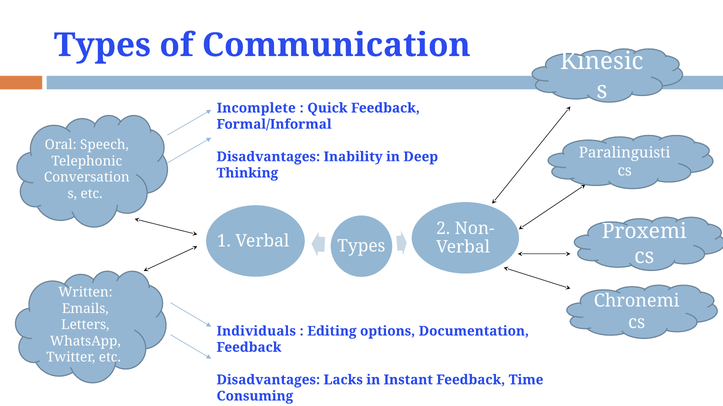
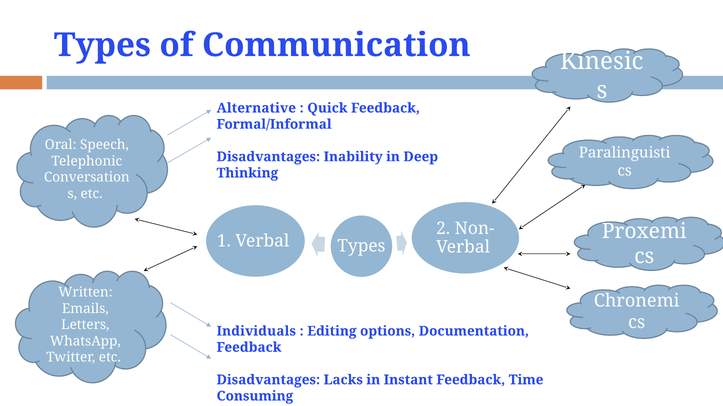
Incomplete: Incomplete -> Alternative
